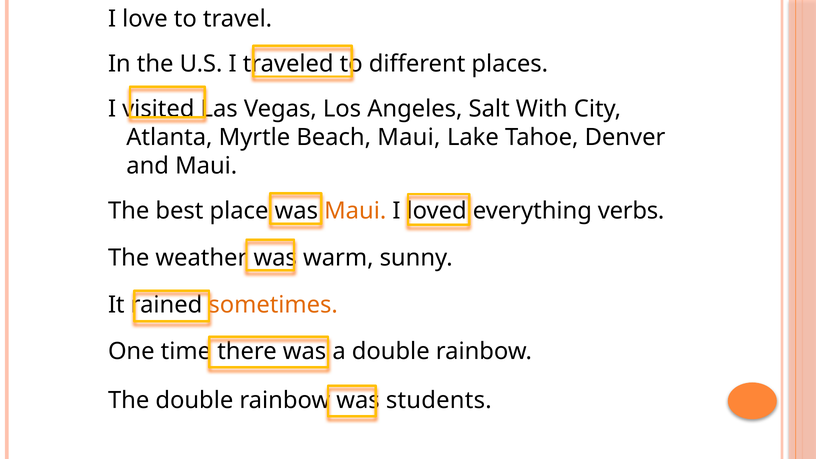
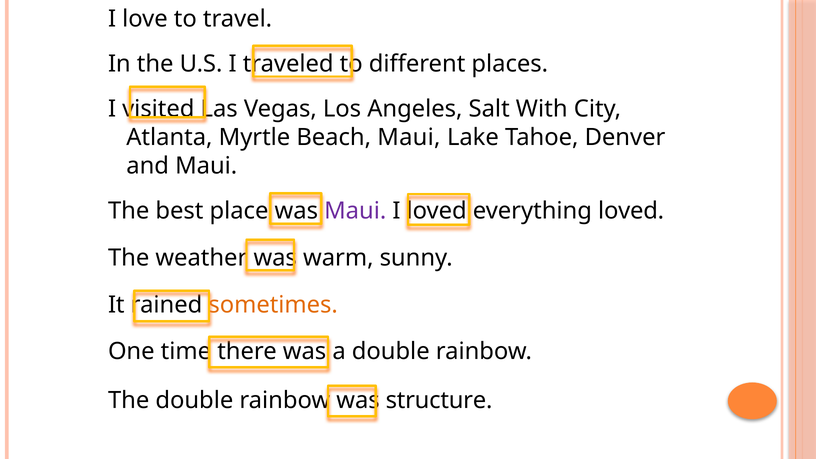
Maui at (355, 211) colour: orange -> purple
everything verbs: verbs -> loved
students: students -> structure
